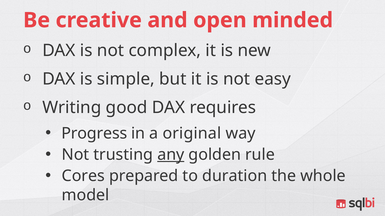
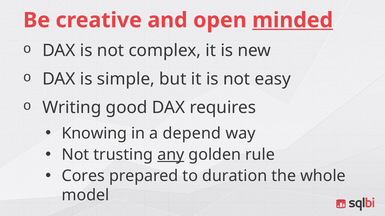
minded underline: none -> present
Progress: Progress -> Knowing
original: original -> depend
